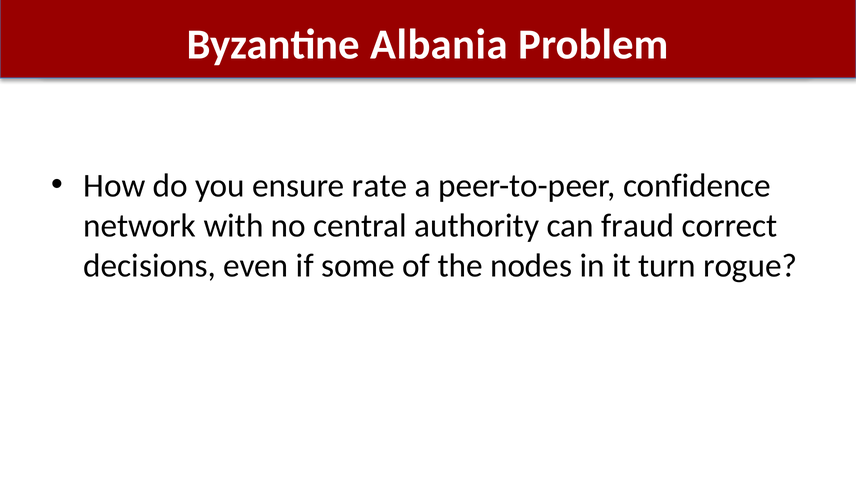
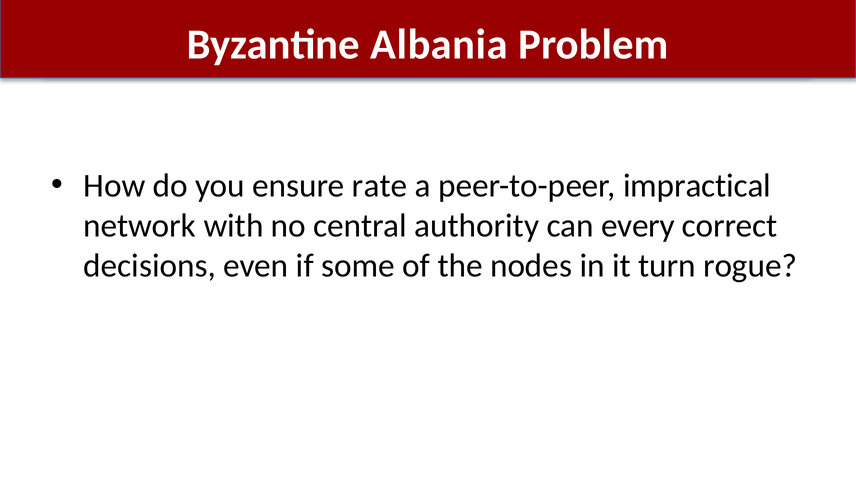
confidence: confidence -> impractical
fraud: fraud -> every
